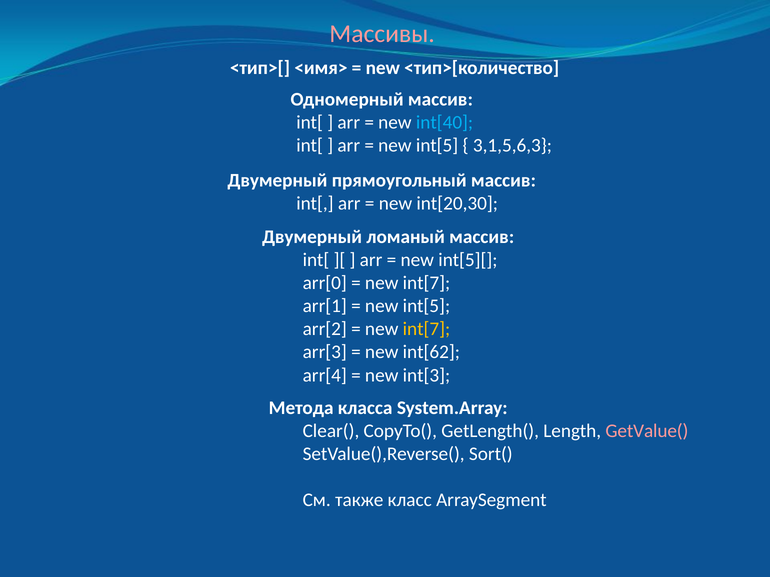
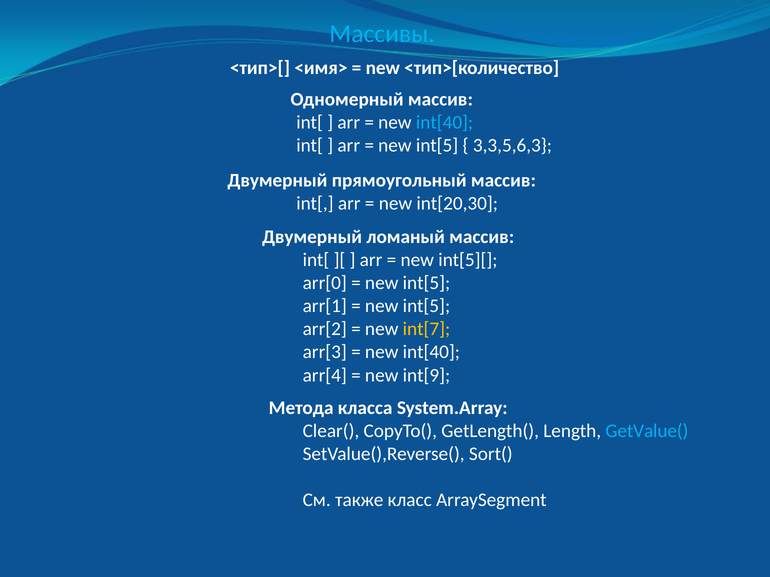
Массивы colour: pink -> light blue
3,1,5,6,3: 3,1,5,6,3 -> 3,3,5,6,3
int[7 at (426, 283): int[7 -> int[5
int[62 at (431, 352): int[62 -> int[40
int[3: int[3 -> int[9
GetValue( colour: pink -> light blue
